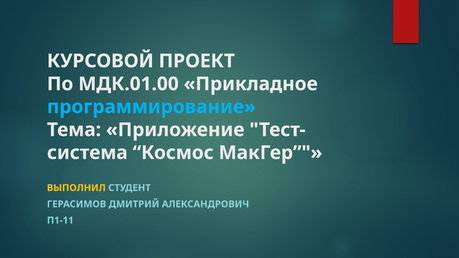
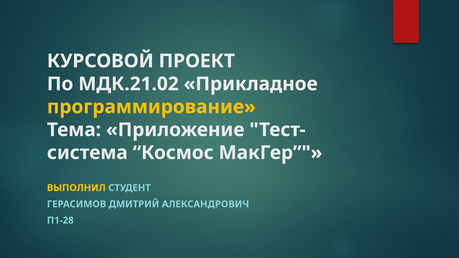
МДК.01.00: МДК.01.00 -> МДК.21.02
программирование colour: light blue -> yellow
П1-11: П1-11 -> П1-28
